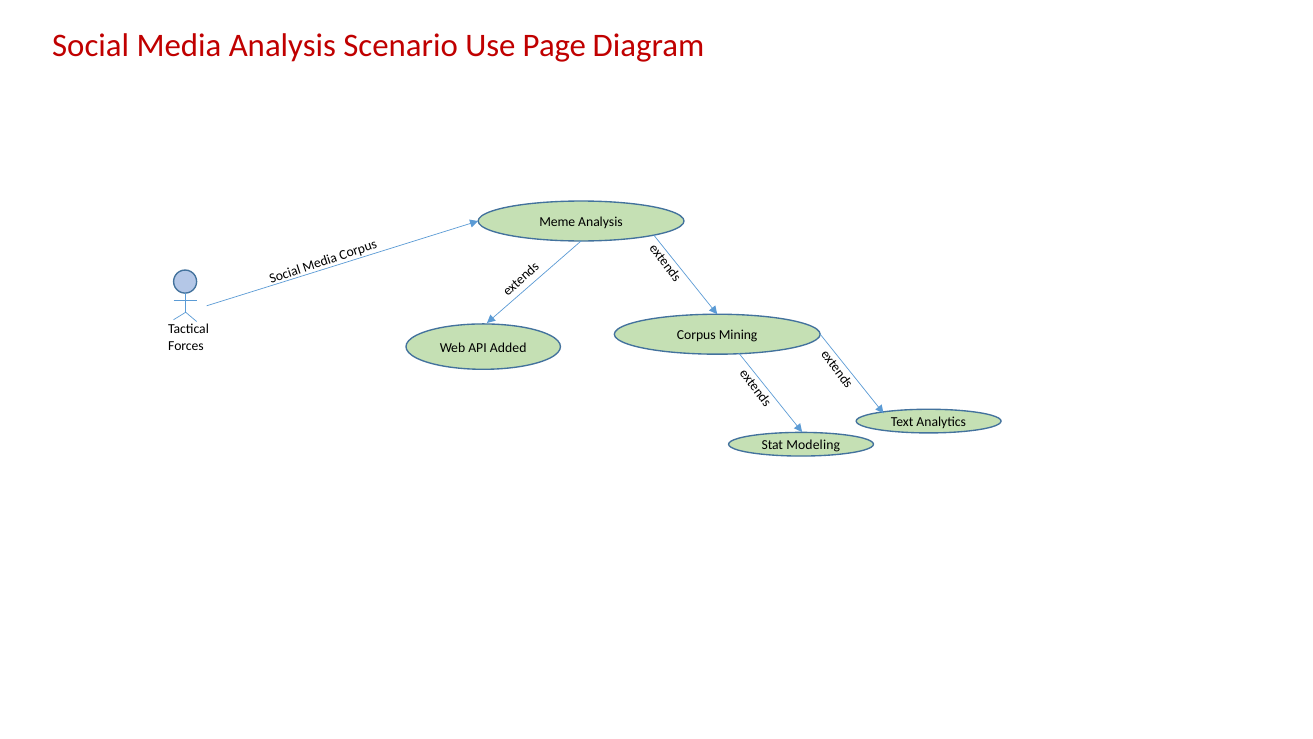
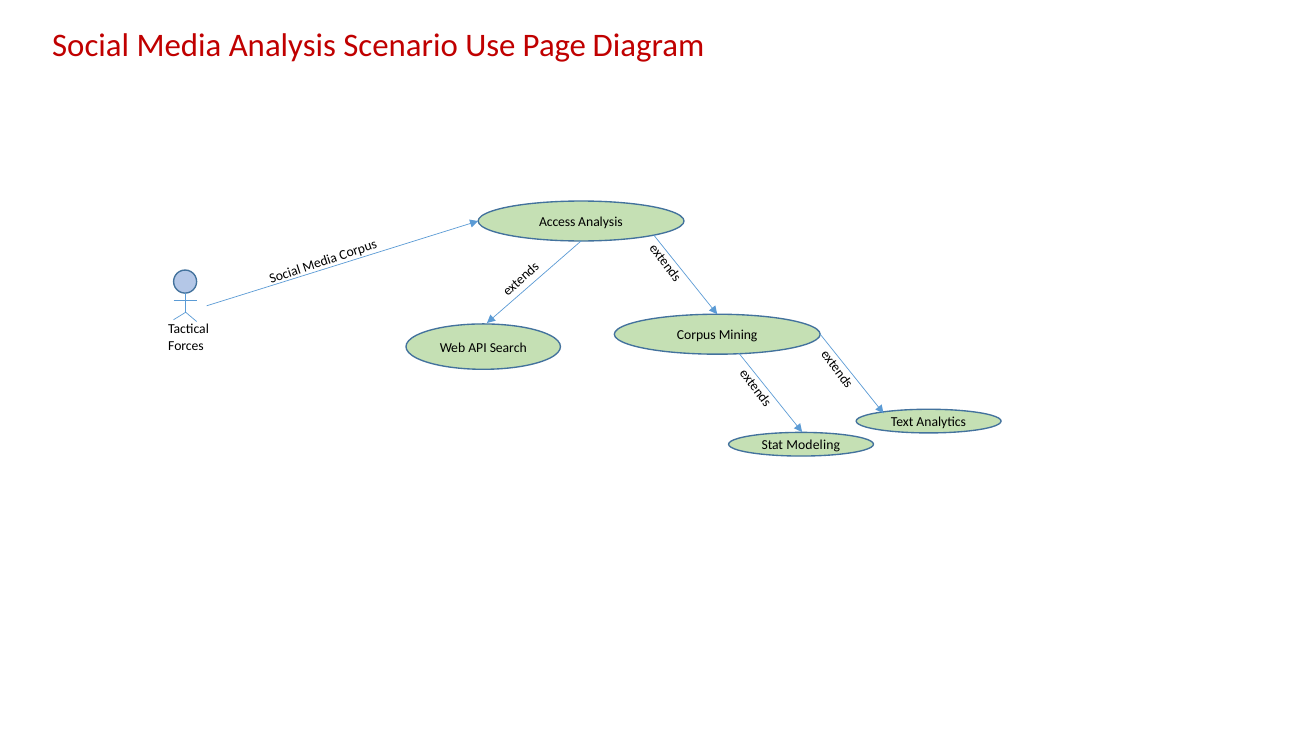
Meme: Meme -> Access
Added: Added -> Search
